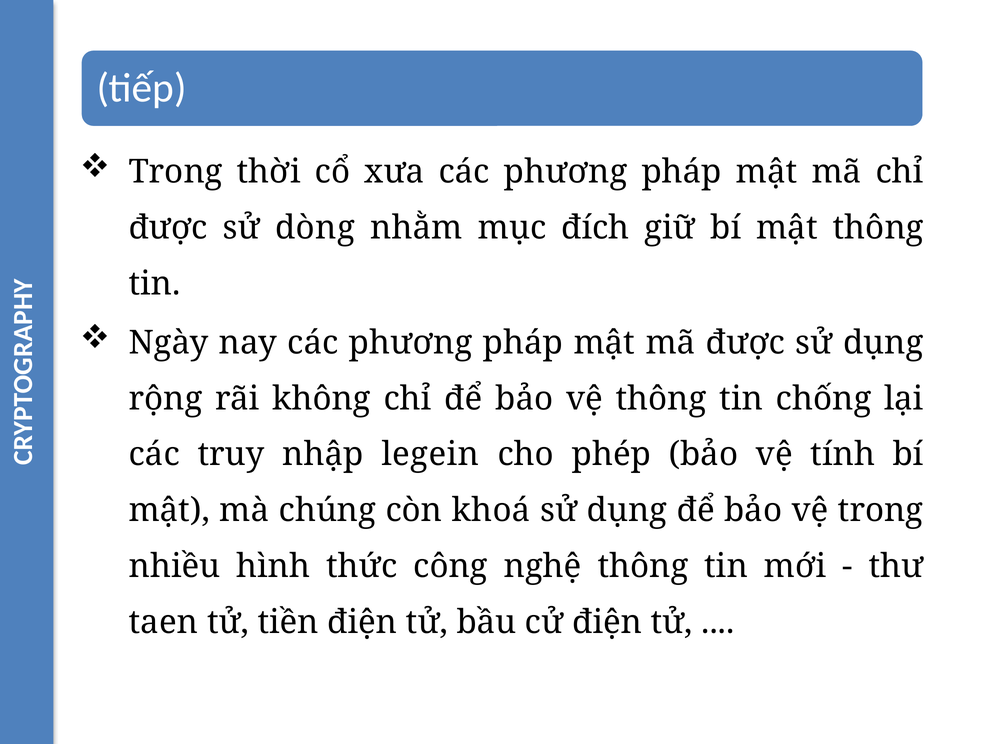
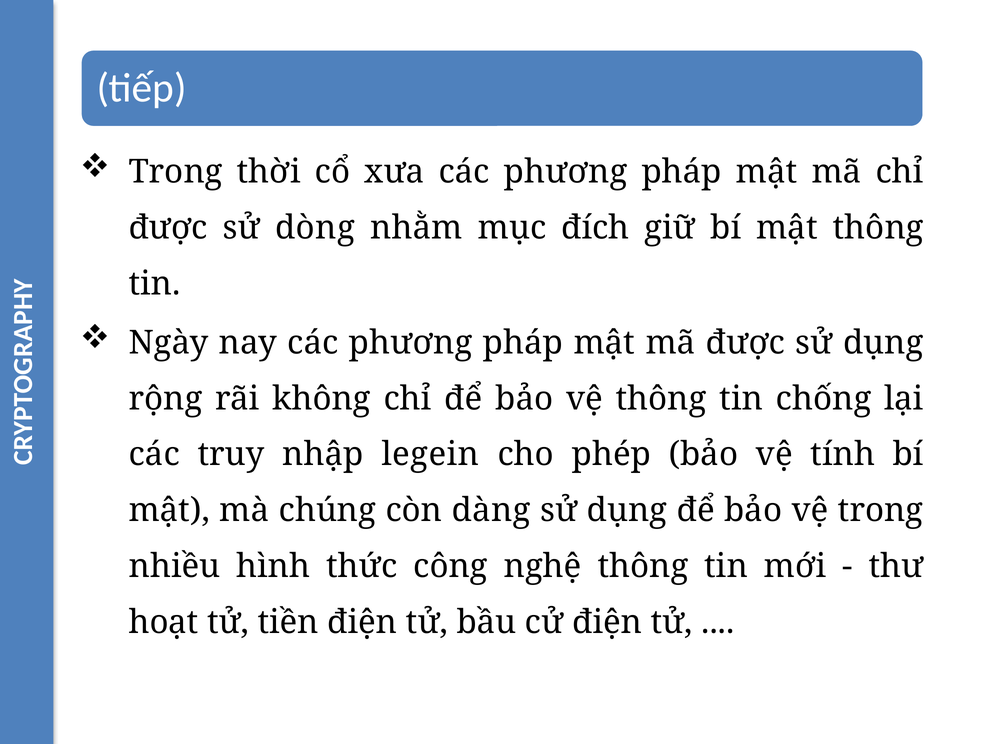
khoá: khoá -> dàng
taen: taen -> hoạt
